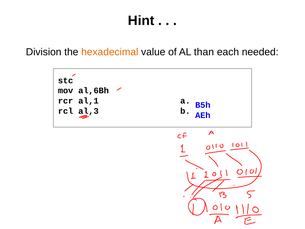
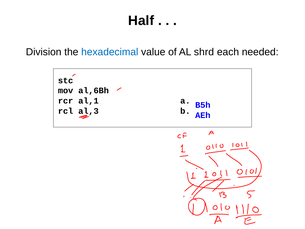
Hint: Hint -> Half
hexadecimal colour: orange -> blue
than: than -> shrd
